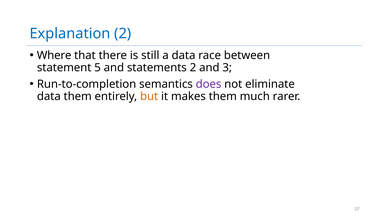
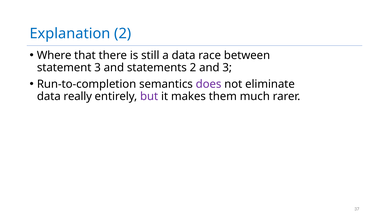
statement 5: 5 -> 3
data them: them -> really
but colour: orange -> purple
